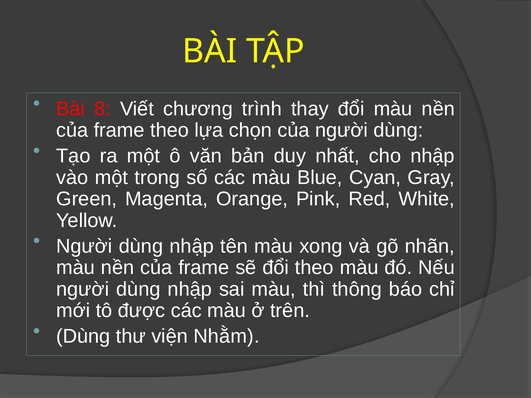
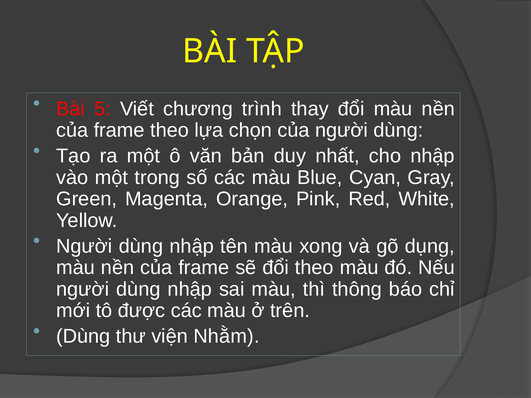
8: 8 -> 5
nhãn: nhãn -> dụng
